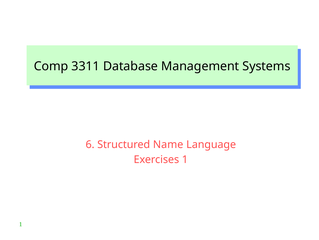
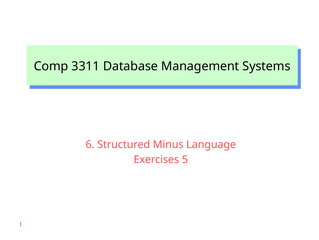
Name: Name -> Minus
Exercises 1: 1 -> 5
